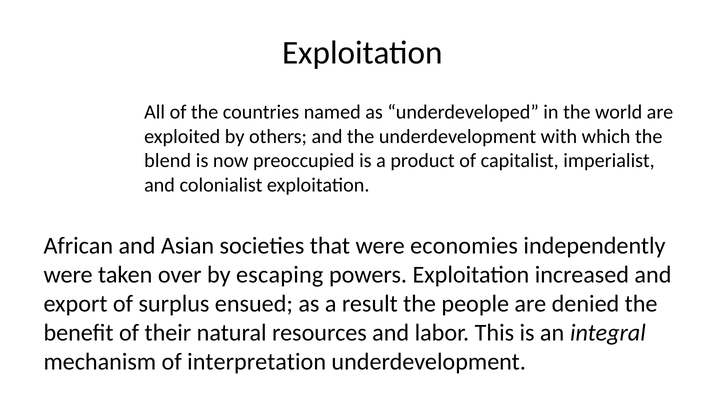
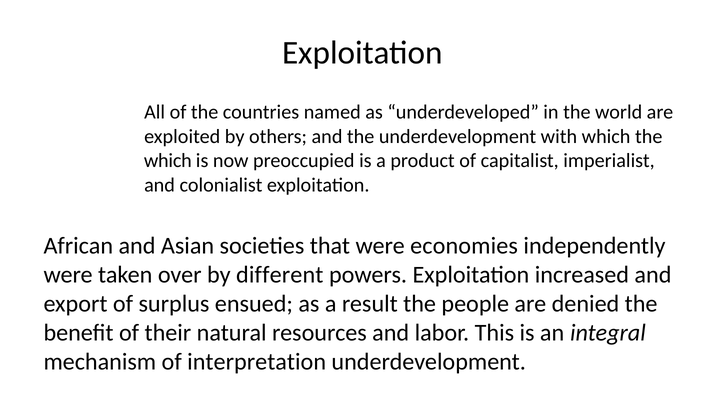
blend at (168, 161): blend -> which
escaping: escaping -> different
